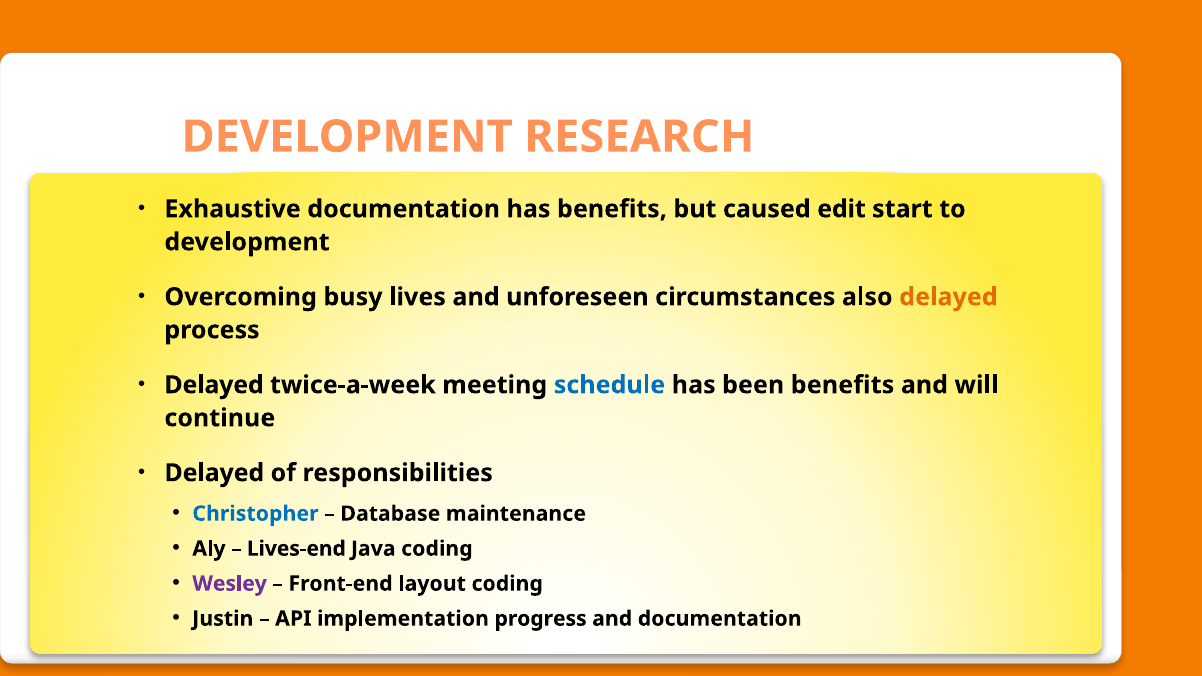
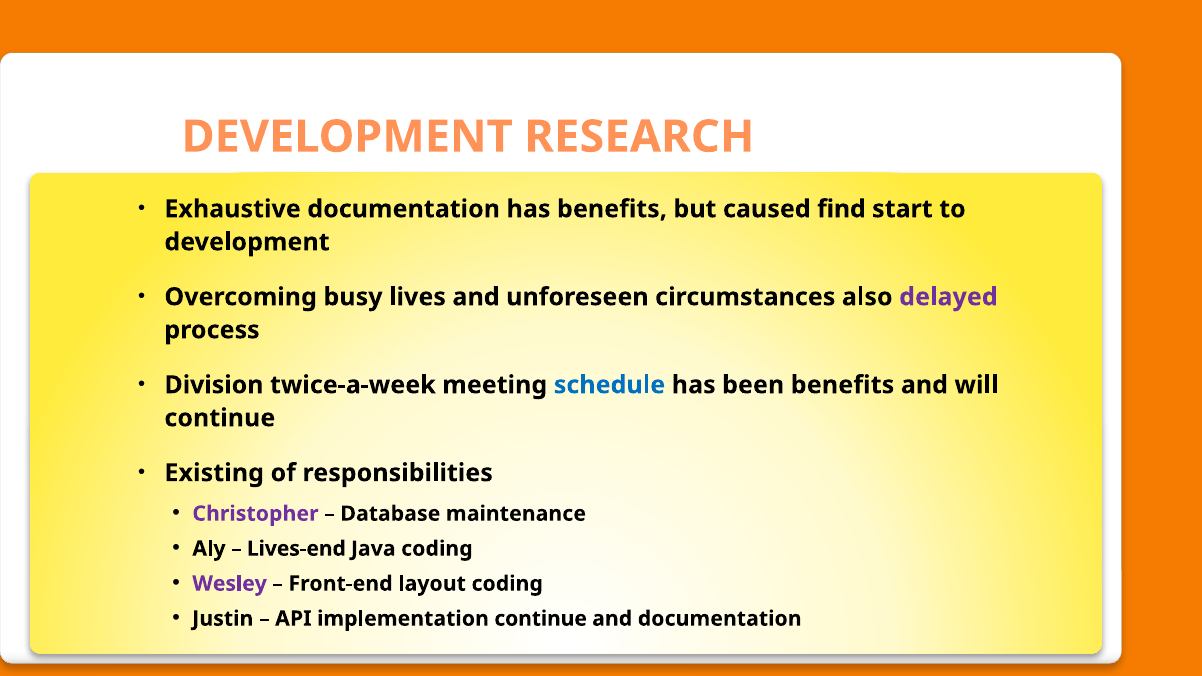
edit: edit -> find
delayed at (948, 297) colour: orange -> purple
Delayed at (214, 385): Delayed -> Division
Delayed at (214, 473): Delayed -> Existing
Christopher colour: blue -> purple
implementation progress: progress -> continue
